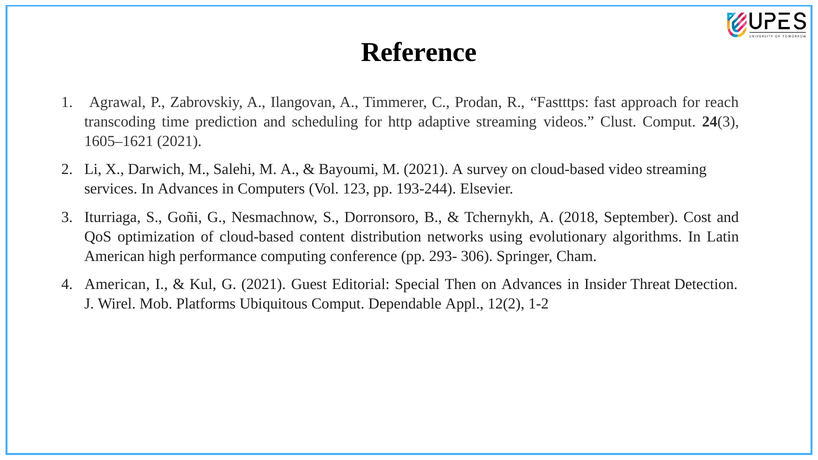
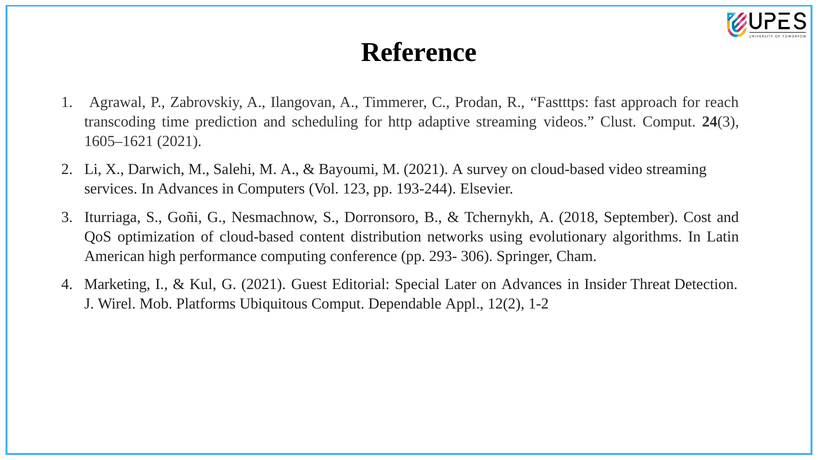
American at (117, 284): American -> Marketing
Then: Then -> Later
